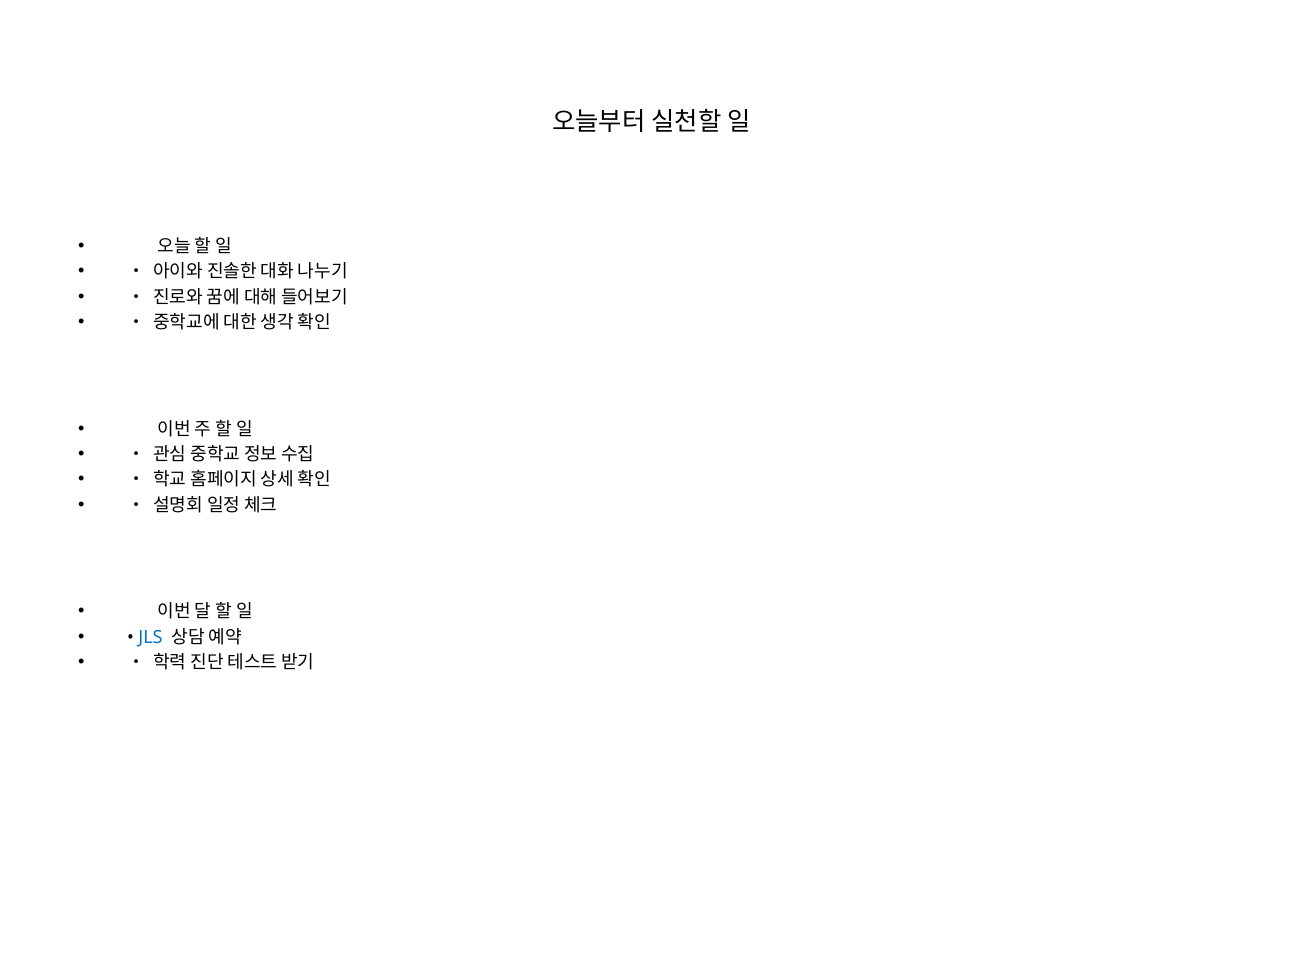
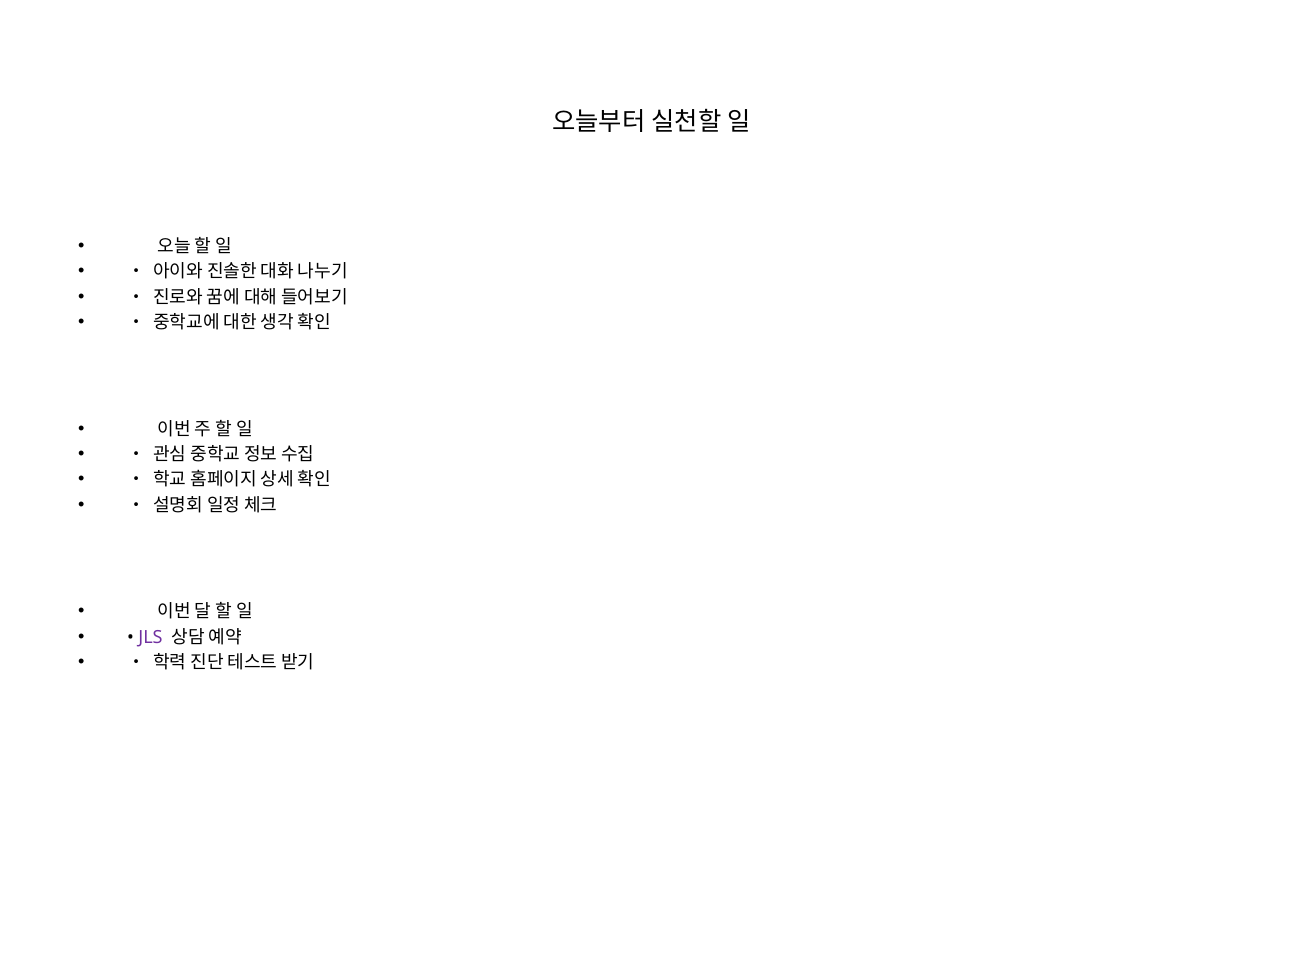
JLS colour: blue -> purple
